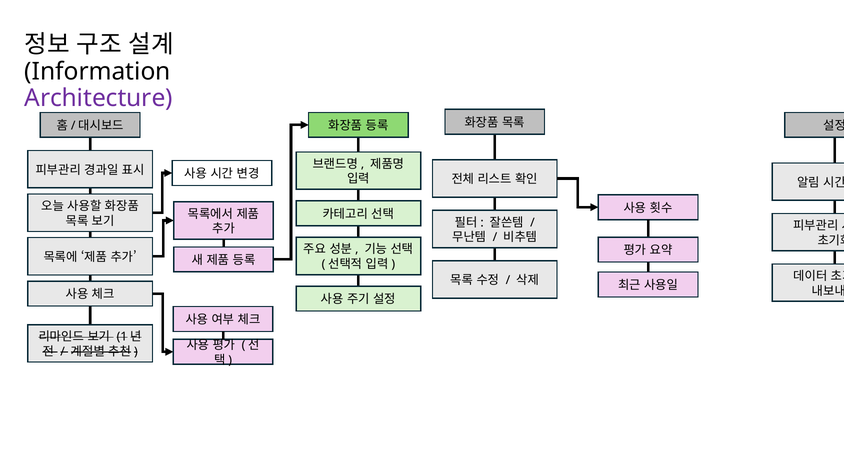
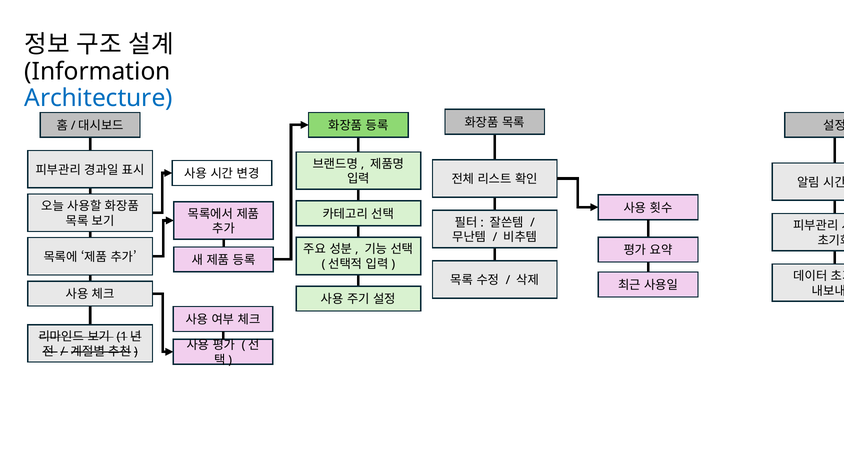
Architecture colour: purple -> blue
